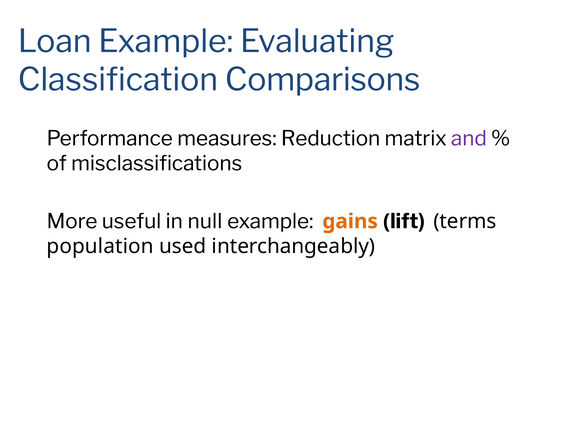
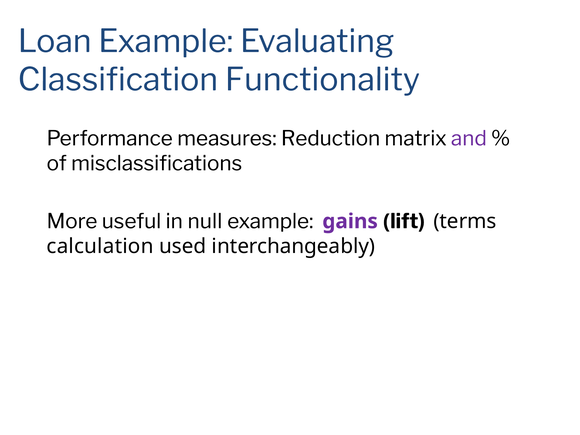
Comparisons: Comparisons -> Functionality
gains colour: orange -> purple
population: population -> calculation
